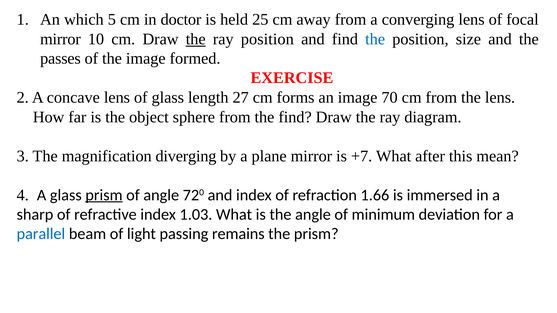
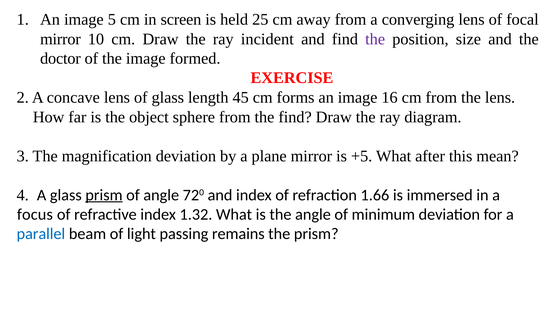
which at (84, 20): which -> image
doctor: doctor -> screen
the at (196, 39) underline: present -> none
ray position: position -> incident
the at (375, 39) colour: blue -> purple
passes: passes -> doctor
27: 27 -> 45
70: 70 -> 16
magnification diverging: diverging -> deviation
+7: +7 -> +5
sharp: sharp -> focus
1.03: 1.03 -> 1.32
